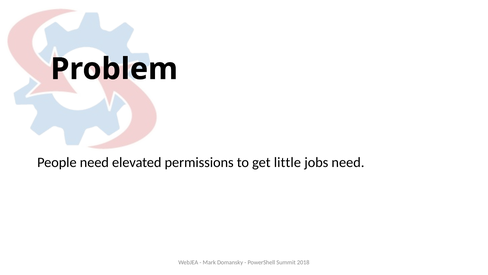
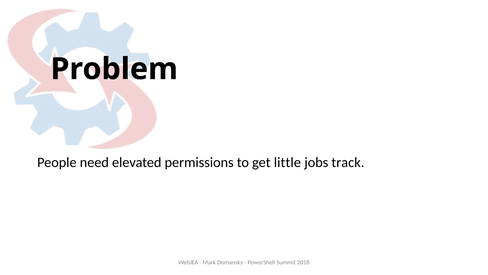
jobs need: need -> track
